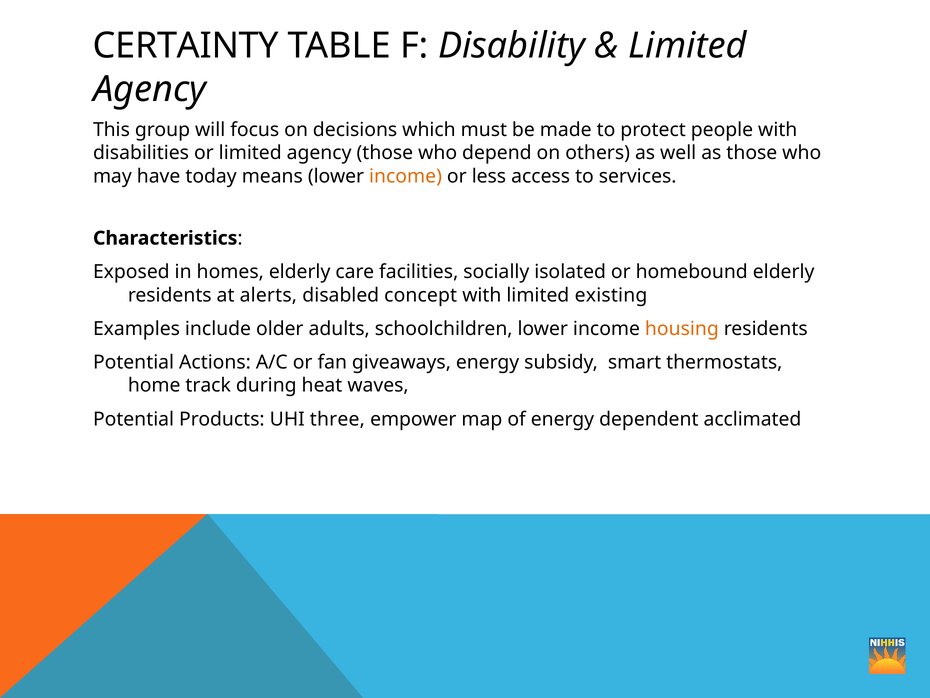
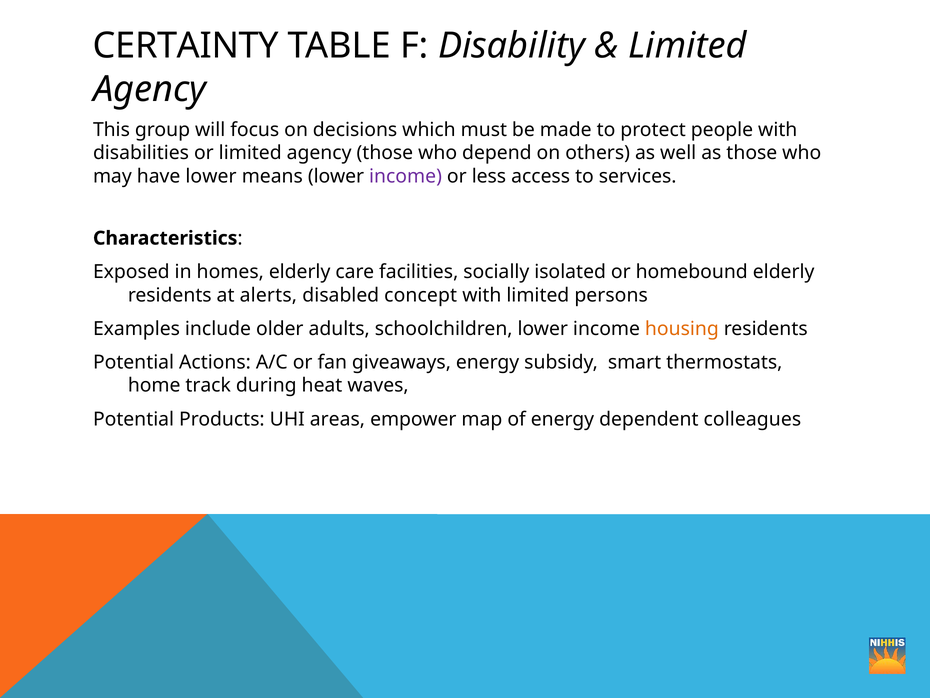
have today: today -> lower
income at (406, 176) colour: orange -> purple
existing: existing -> persons
three: three -> areas
acclimated: acclimated -> colleagues
